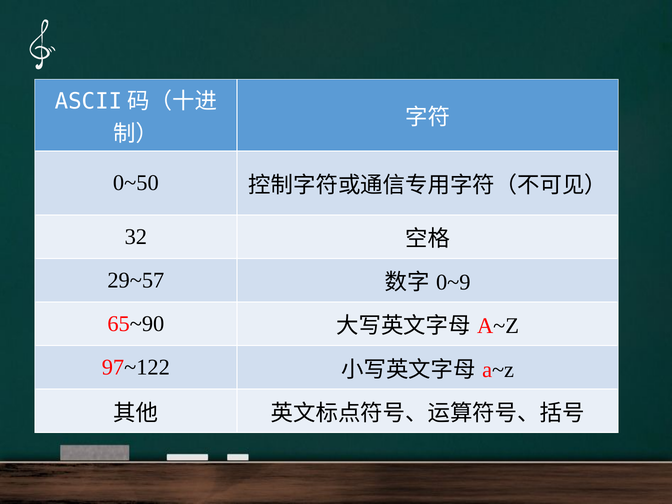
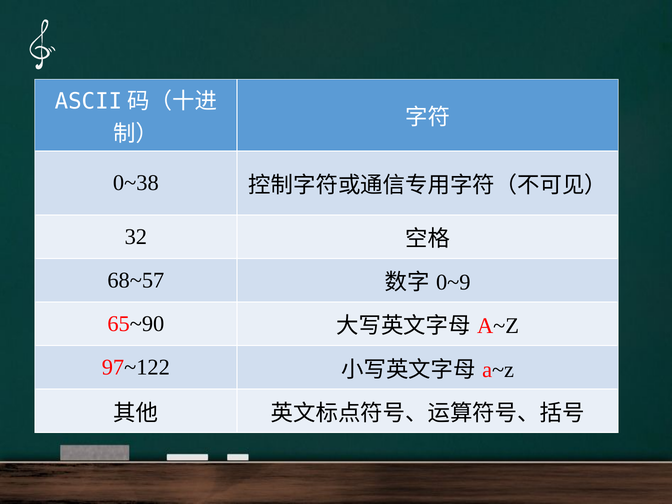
0~50: 0~50 -> 0~38
29~57: 29~57 -> 68~57
